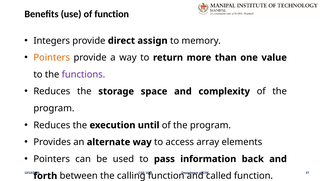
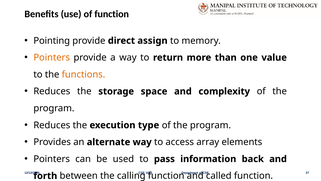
Integers: Integers -> Pointing
functions colour: purple -> orange
until: until -> type
